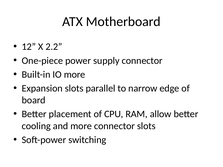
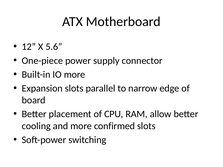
2.2: 2.2 -> 5.6
more connector: connector -> confirmed
